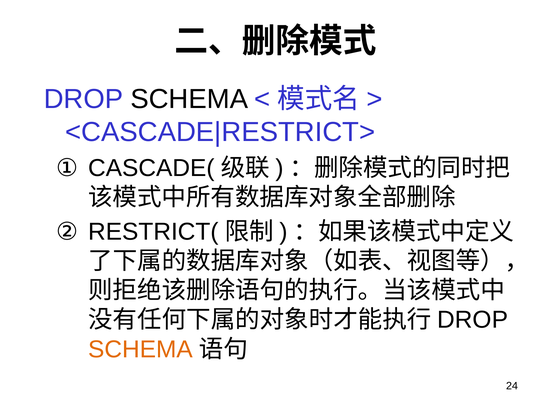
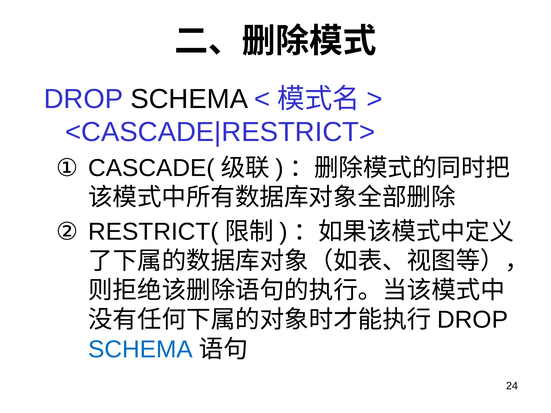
SCHEMA at (141, 350) colour: orange -> blue
